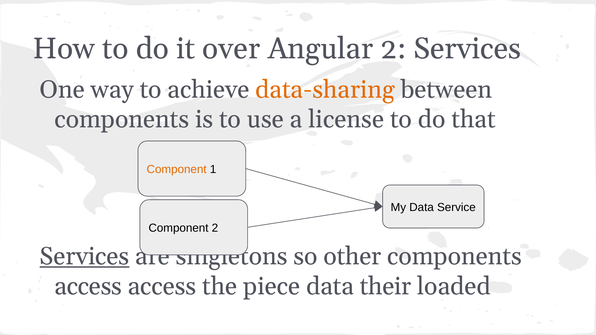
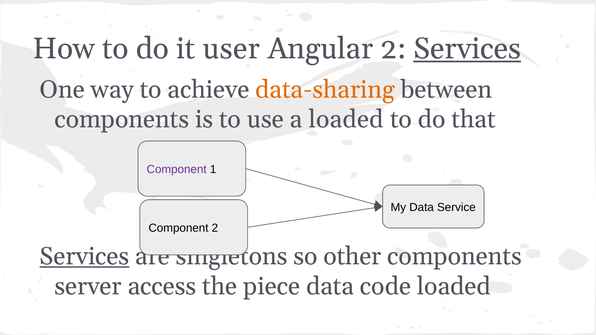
over: over -> user
Services at (467, 49) underline: none -> present
a license: license -> loaded
Component at (177, 170) colour: orange -> purple
access at (88, 286): access -> server
their: their -> code
